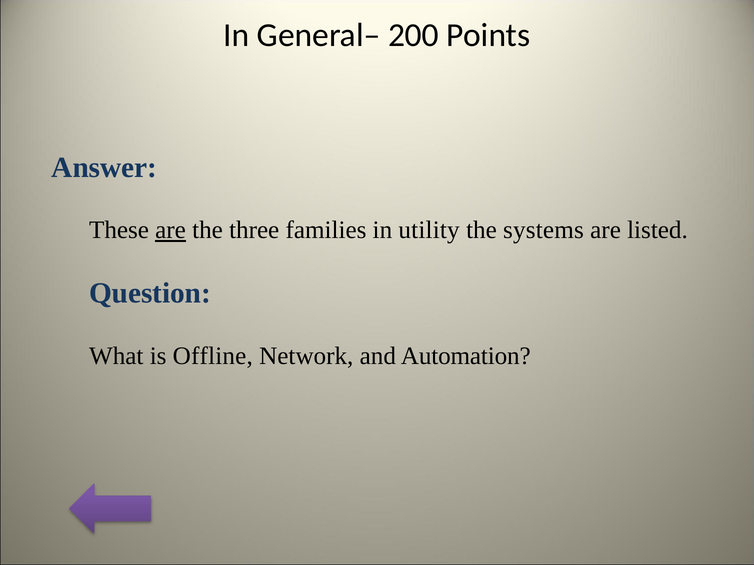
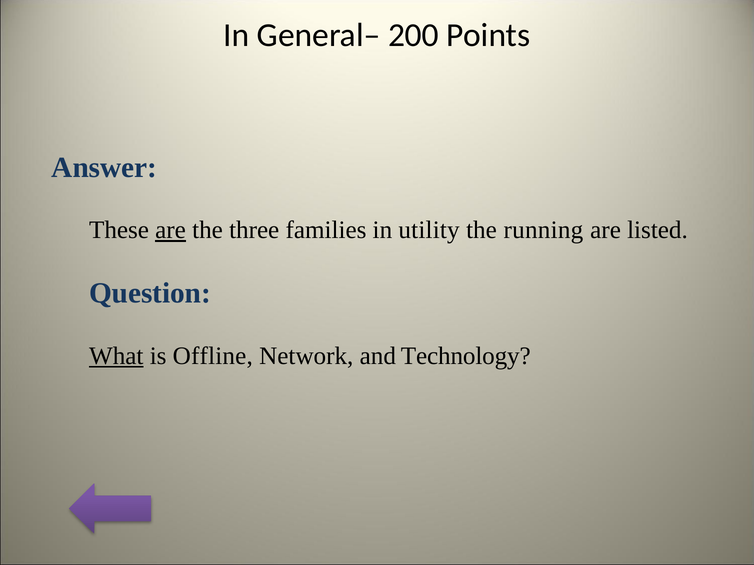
systems: systems -> running
What underline: none -> present
Automation: Automation -> Technology
